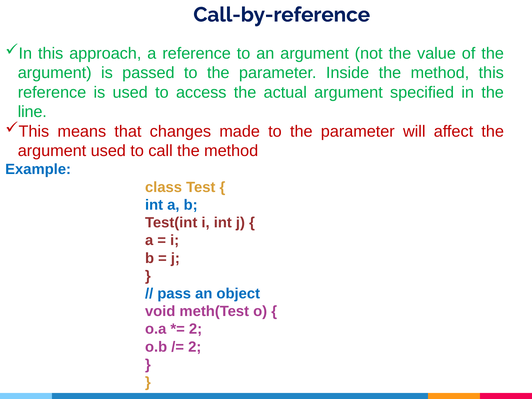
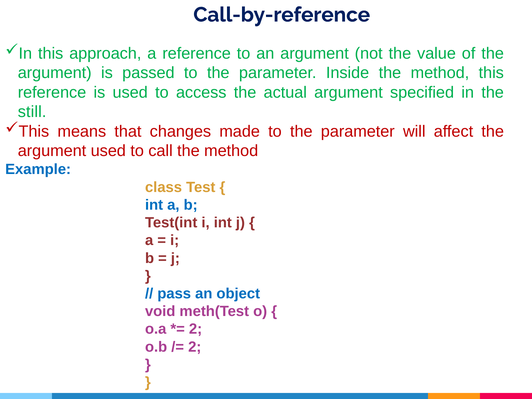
line: line -> still
